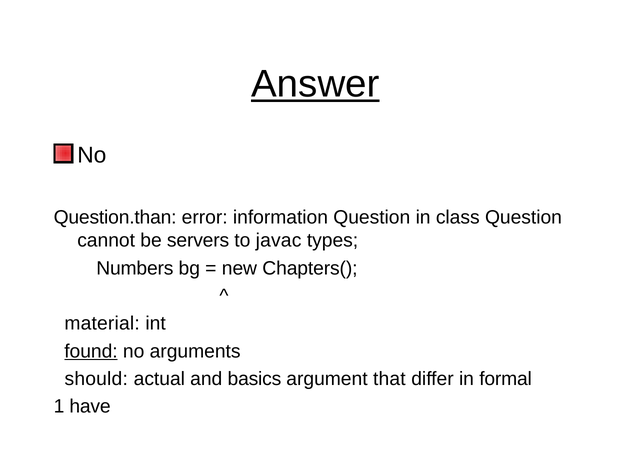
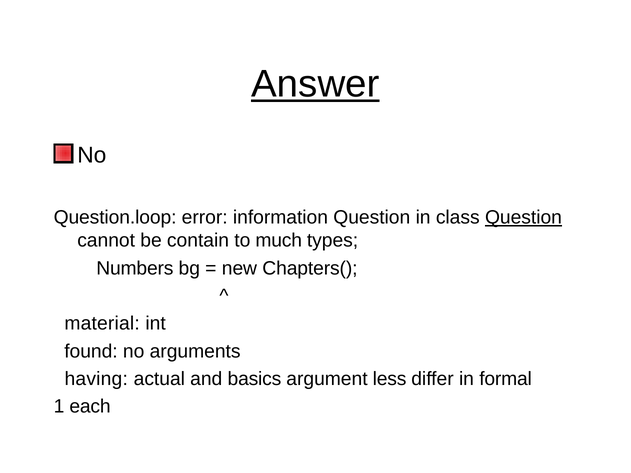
Question.than: Question.than -> Question.loop
Question at (523, 218) underline: none -> present
servers: servers -> contain
javac: javac -> much
found underline: present -> none
should: should -> having
that: that -> less
have: have -> each
